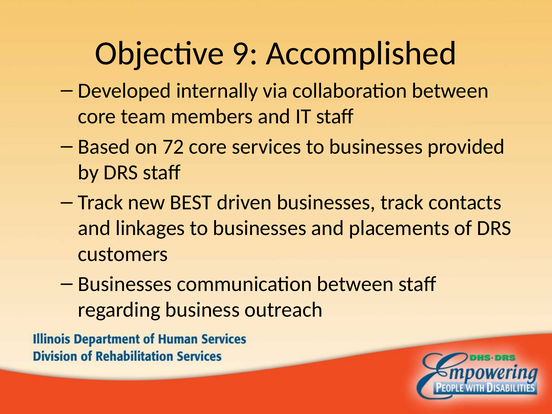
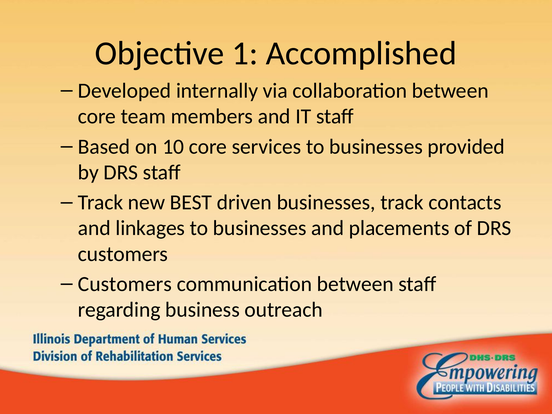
9: 9 -> 1
72: 72 -> 10
Businesses at (125, 284): Businesses -> Customers
